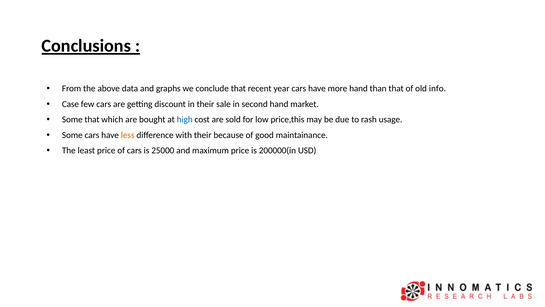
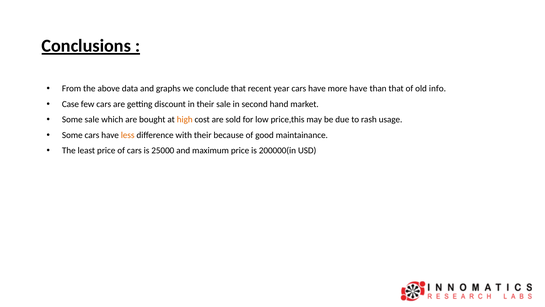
more hand: hand -> have
Some that: that -> sale
high colour: blue -> orange
